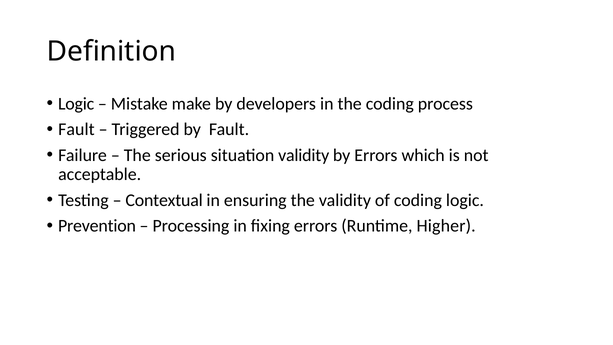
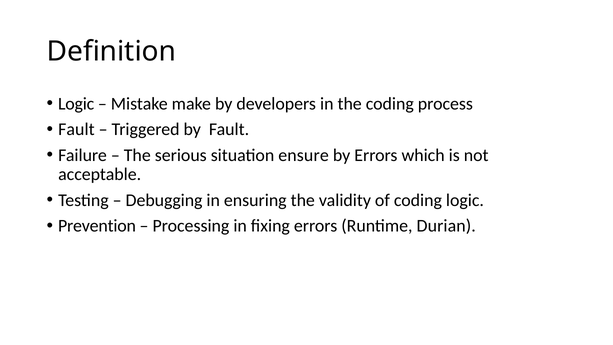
situation validity: validity -> ensure
Contextual: Contextual -> Debugging
Higher: Higher -> Durian
